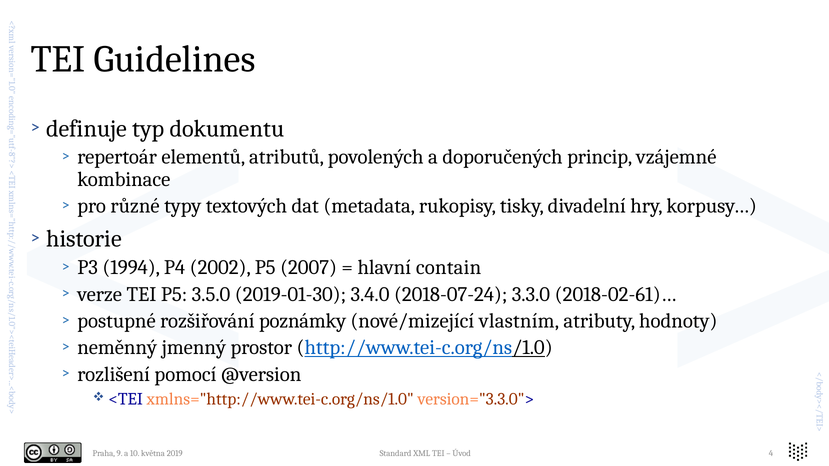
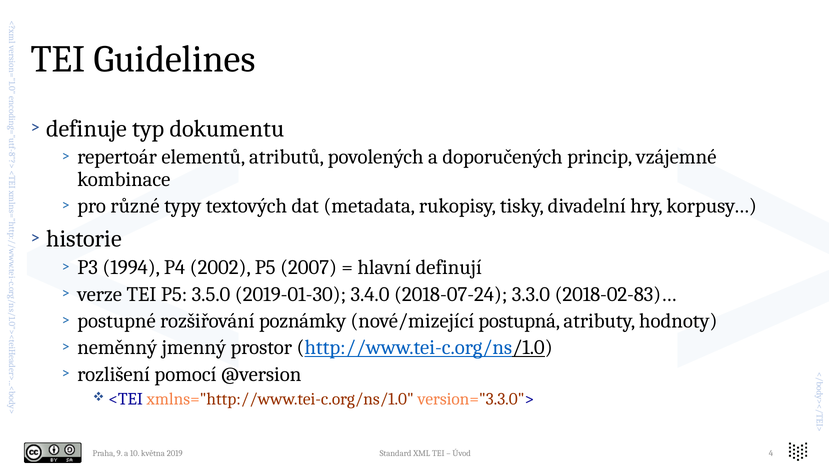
contain: contain -> definují
2018-02-61)…: 2018-02-61)… -> 2018-02-83)…
vlastním: vlastním -> postupná
